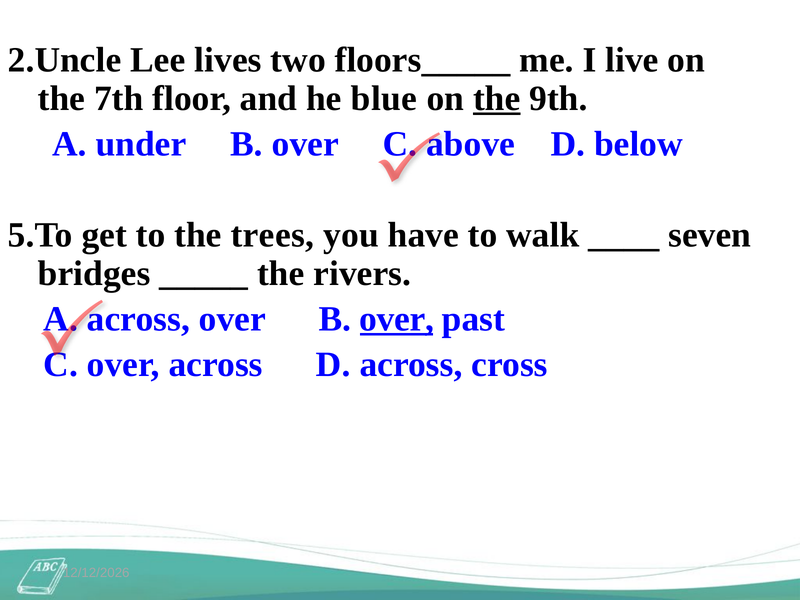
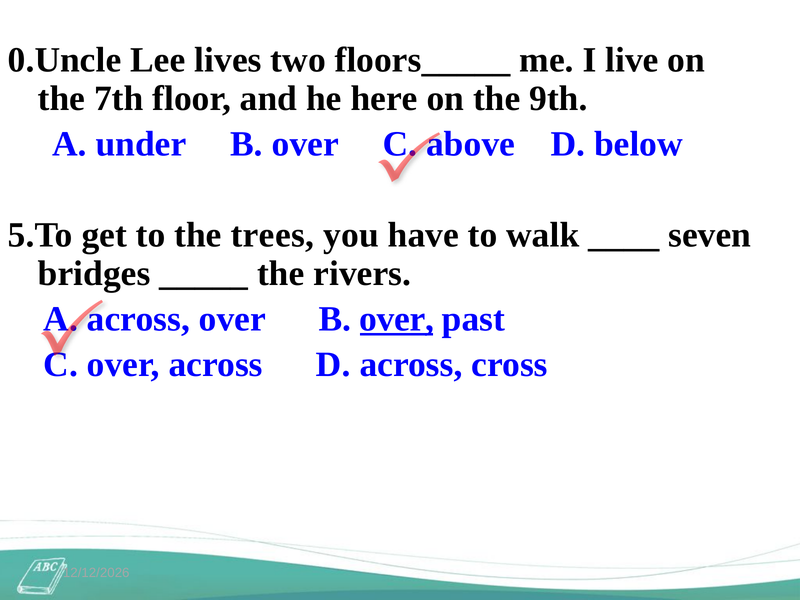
2.Uncle: 2.Uncle -> 0.Uncle
blue: blue -> here
the at (497, 98) underline: present -> none
